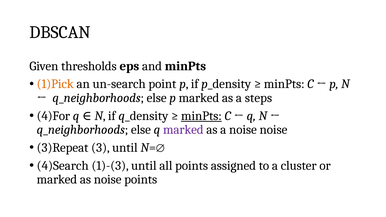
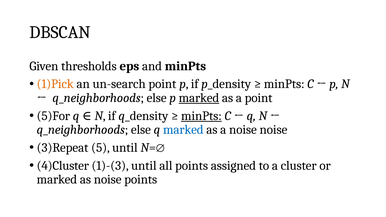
marked at (199, 98) underline: none -> present
a steps: steps -> point
4)For: 4)For -> 5)For
marked at (183, 130) colour: purple -> blue
3: 3 -> 5
4)Search: 4)Search -> 4)Cluster
